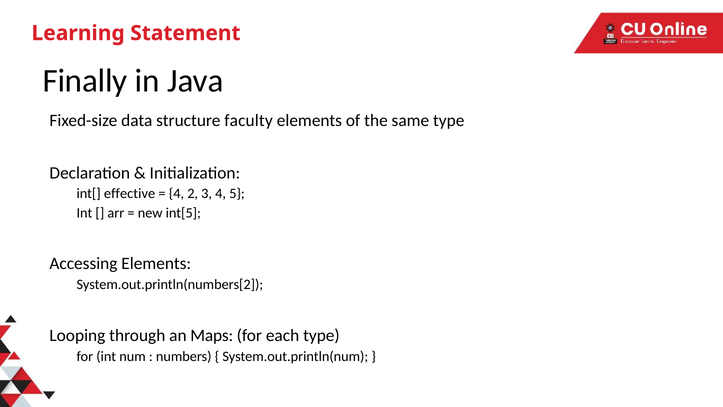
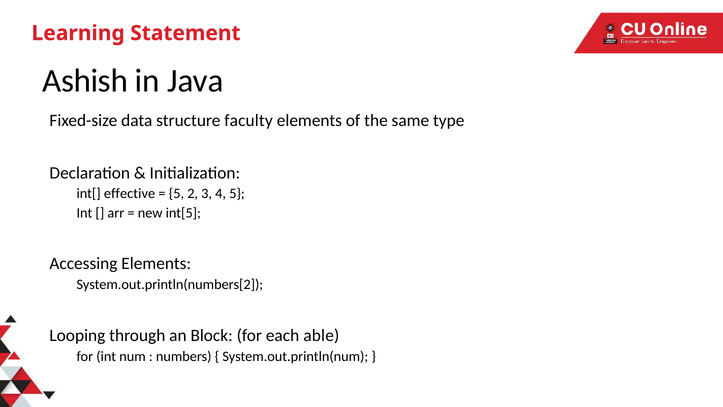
Finally: Finally -> Ashish
4 at (176, 194): 4 -> 5
Maps: Maps -> Block
each type: type -> able
